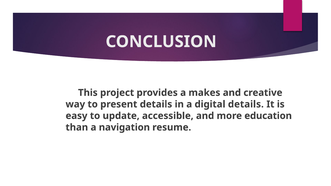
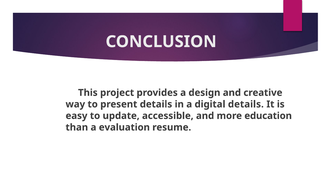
makes: makes -> design
navigation: navigation -> evaluation
